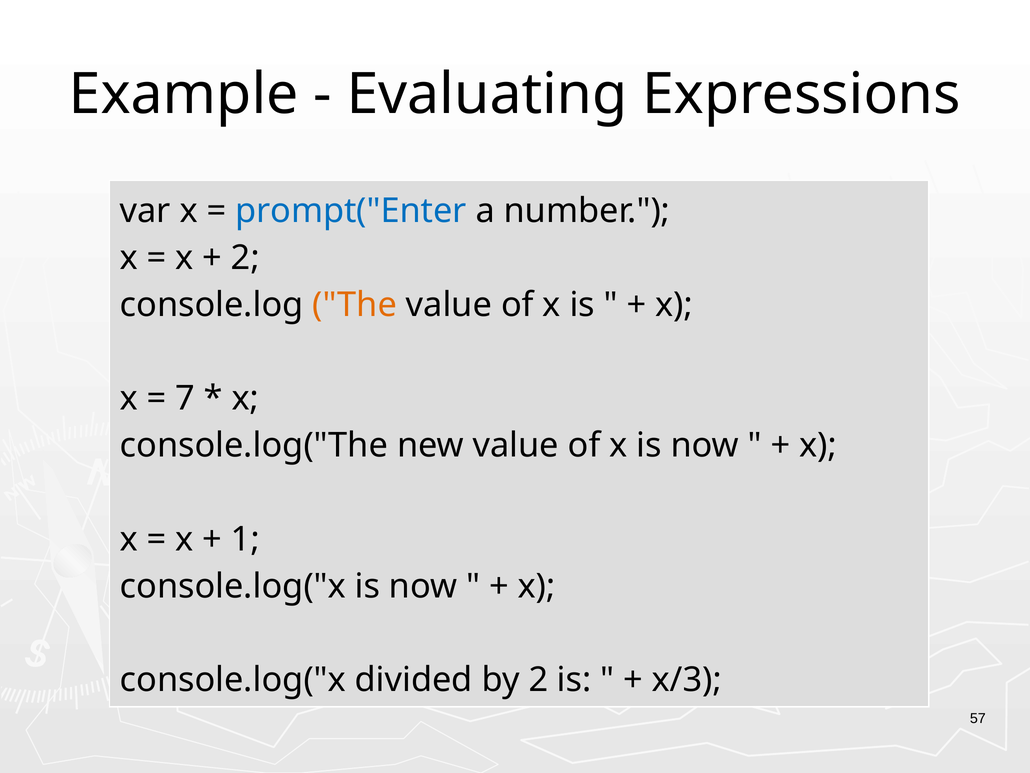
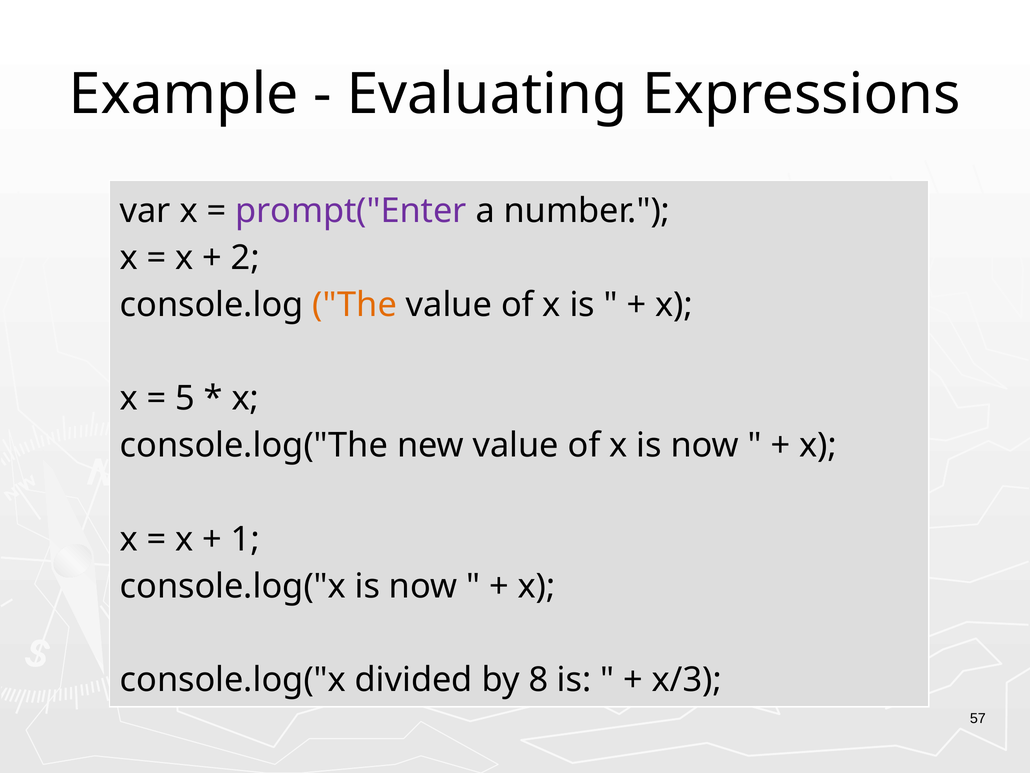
prompt("Enter colour: blue -> purple
7: 7 -> 5
by 2: 2 -> 8
